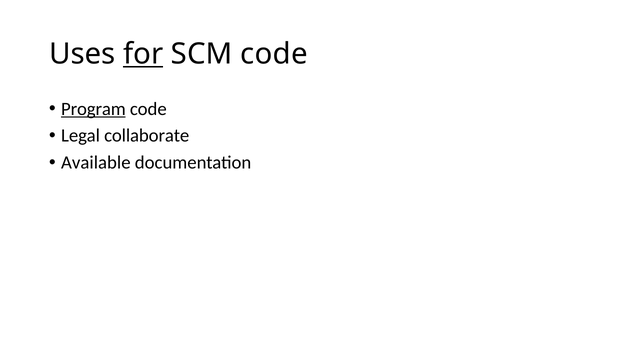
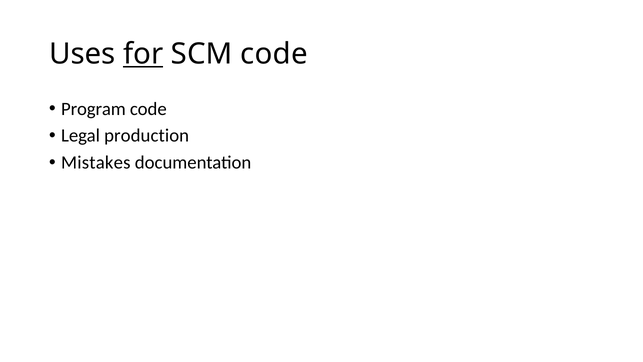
Program underline: present -> none
collaborate: collaborate -> production
Available: Available -> Mistakes
